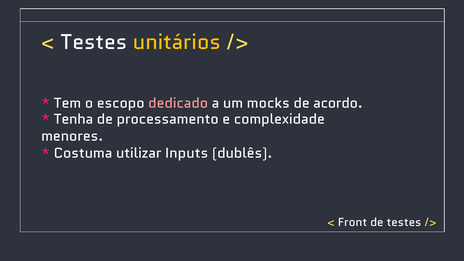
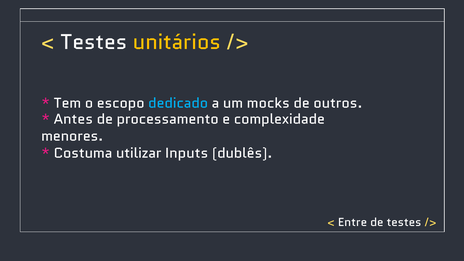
dedicado colour: pink -> light blue
acordo: acordo -> outros
Tenha: Tenha -> Antes
Front: Front -> Entre
